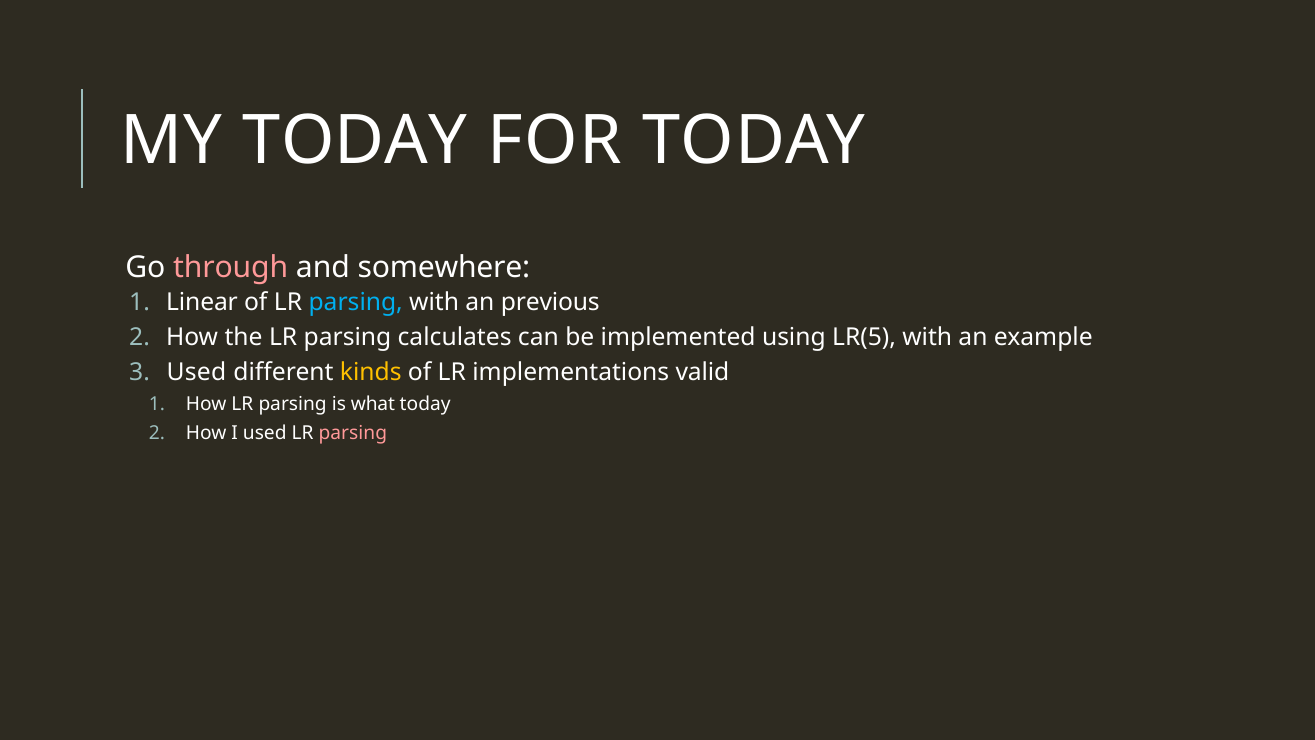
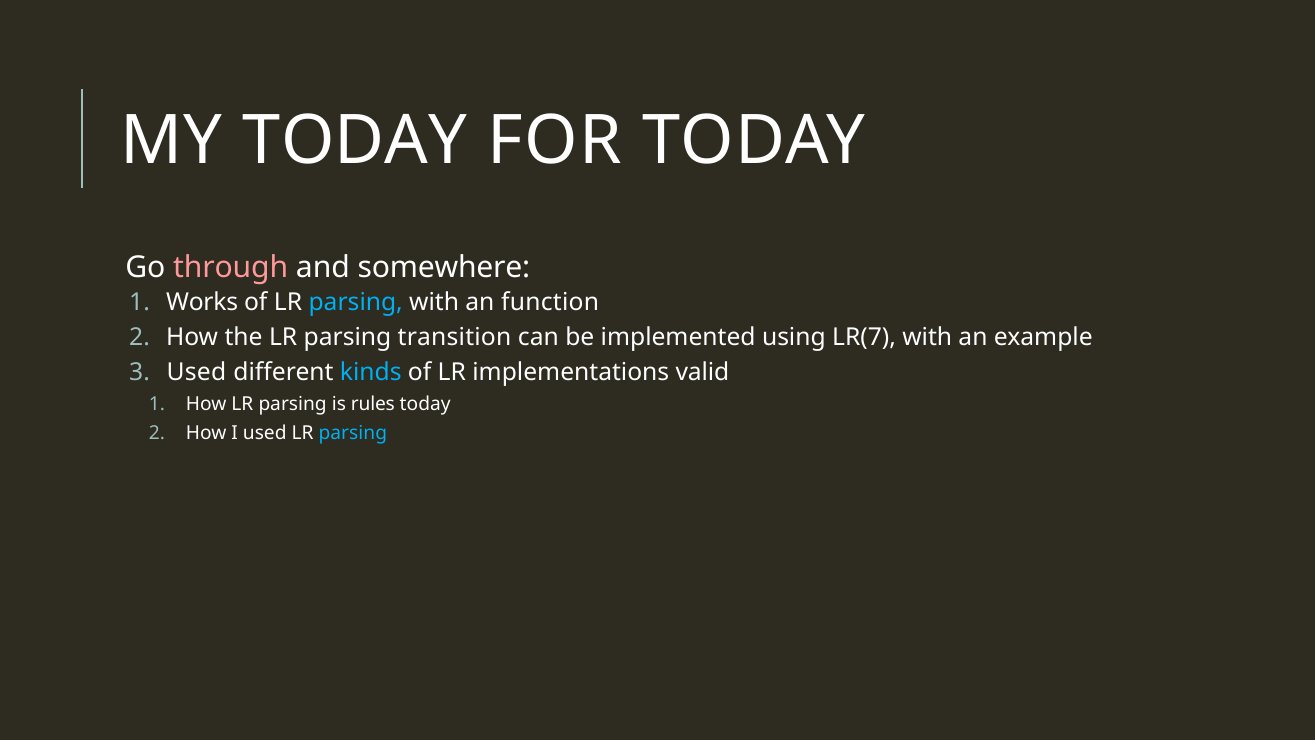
Linear: Linear -> Works
previous: previous -> function
calculates: calculates -> transition
LR(5: LR(5 -> LR(7
kinds colour: yellow -> light blue
what: what -> rules
parsing at (353, 433) colour: pink -> light blue
